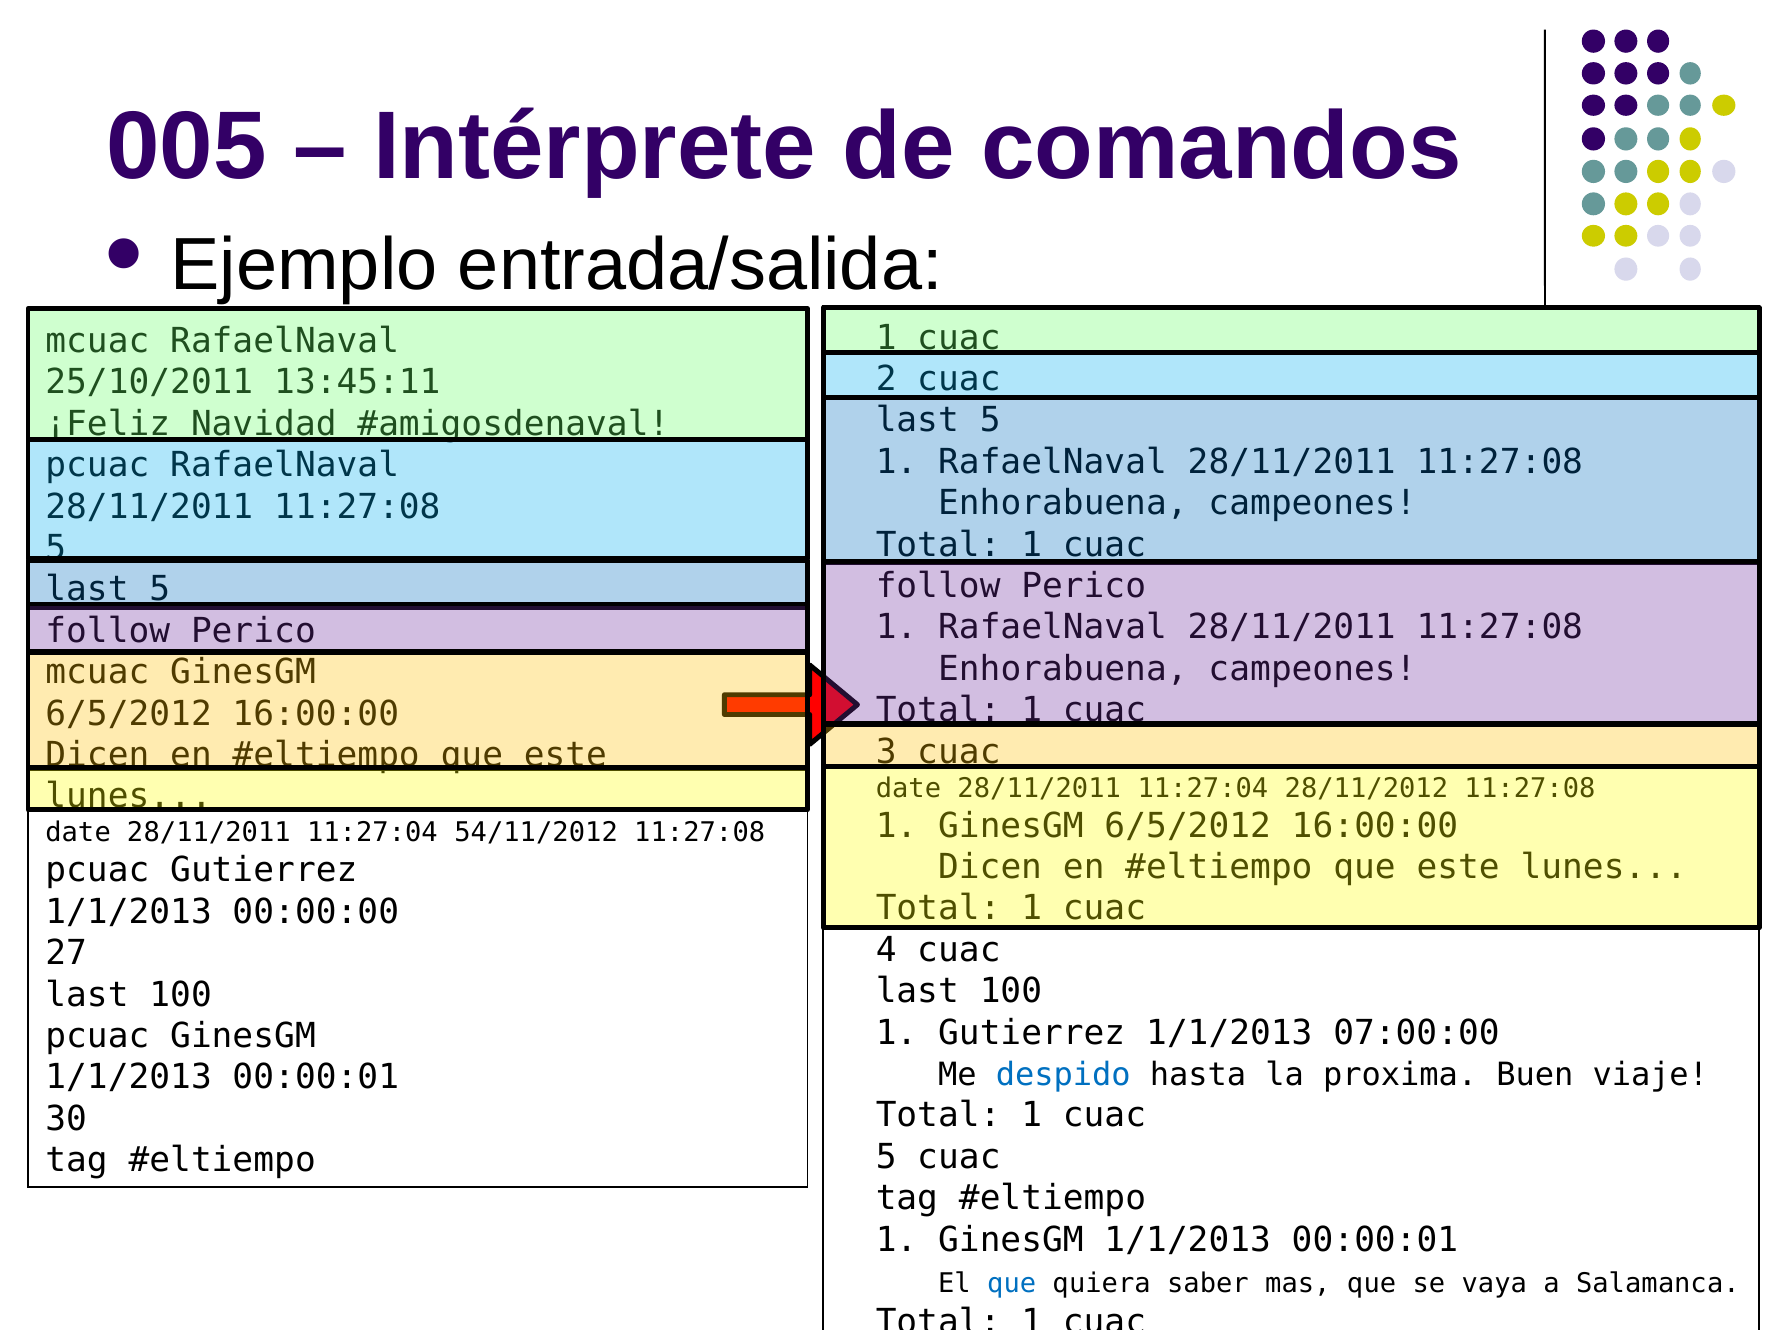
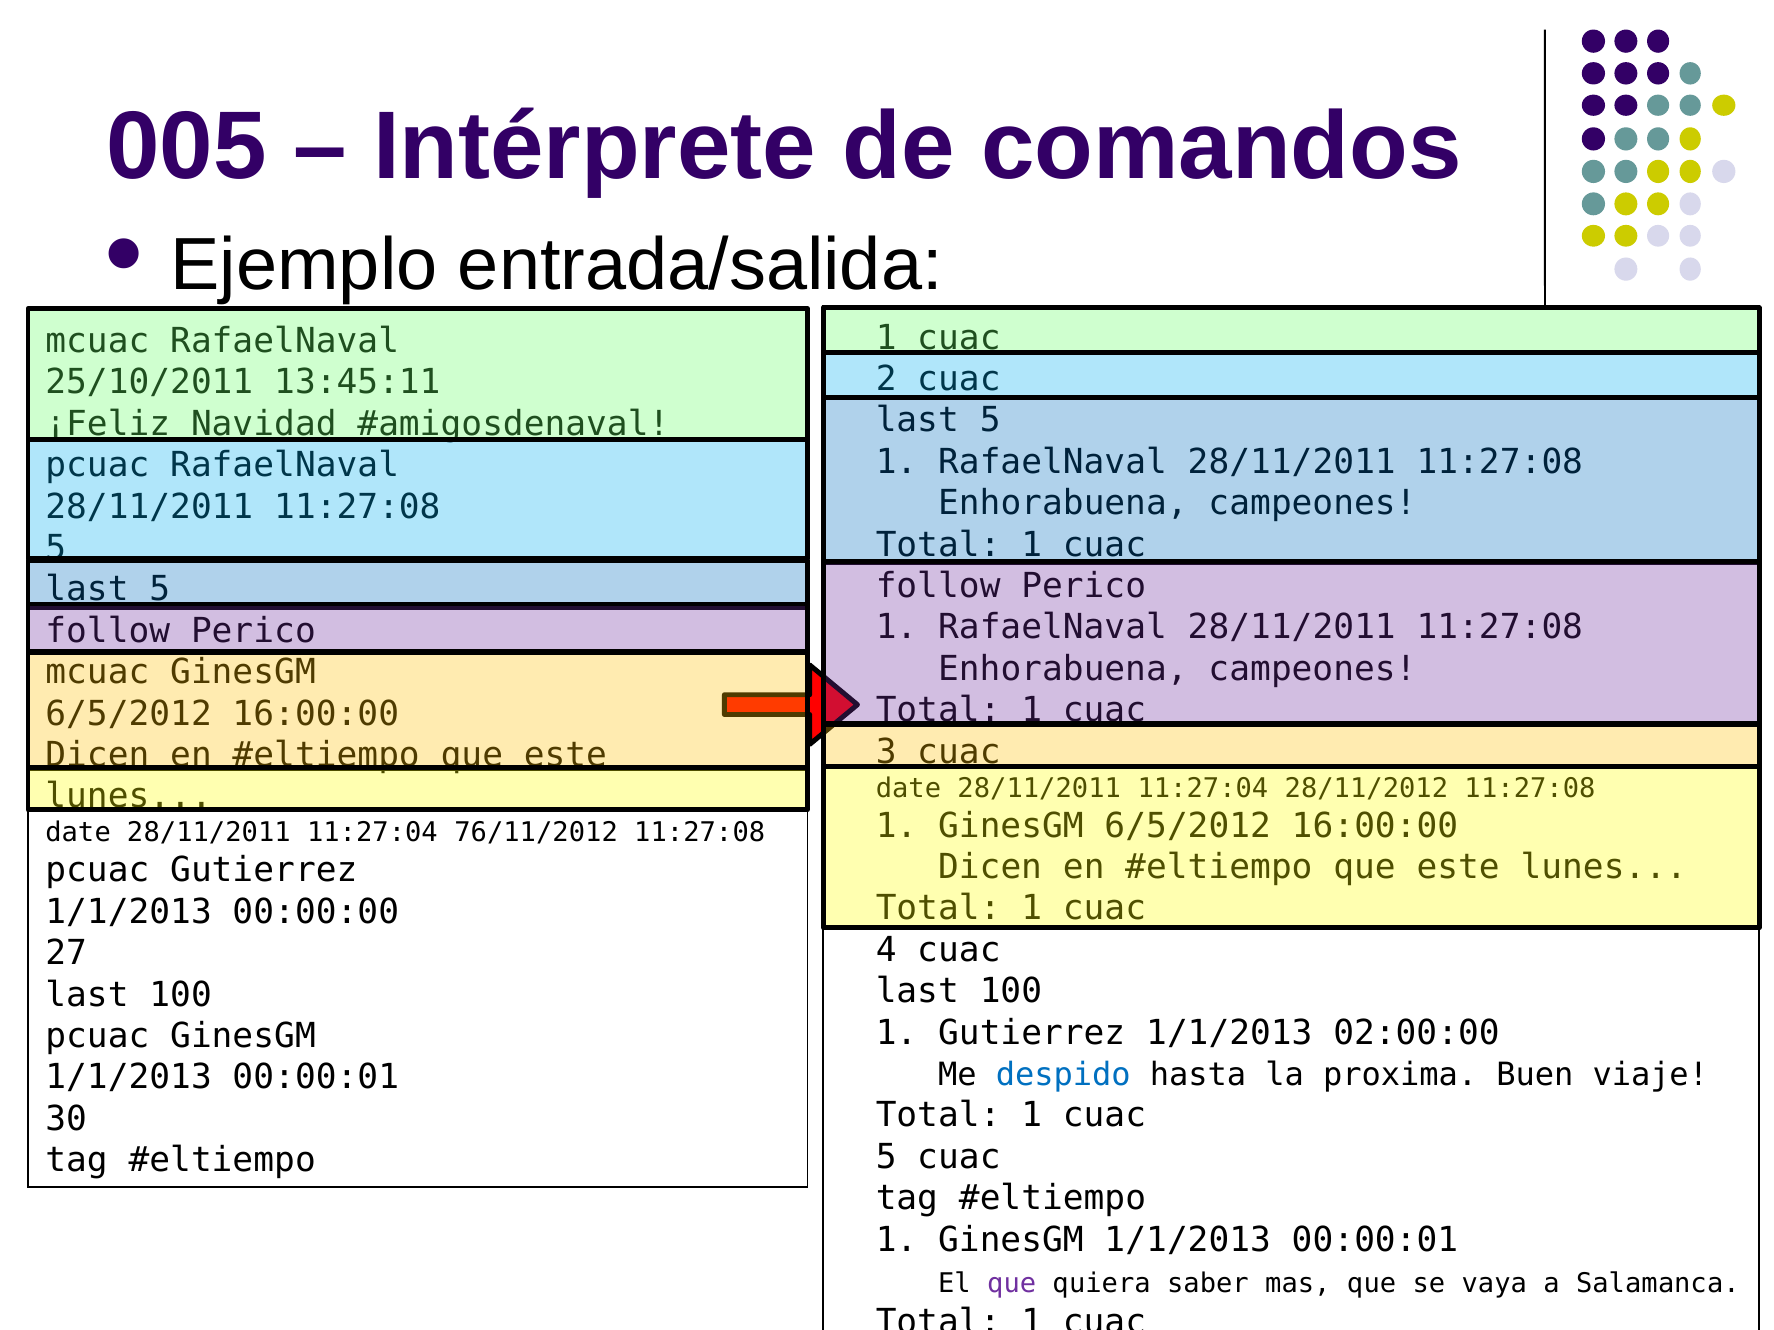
54/11/2012: 54/11/2012 -> 76/11/2012
07:00:00: 07:00:00 -> 02:00:00
que at (1012, 1284) colour: blue -> purple
